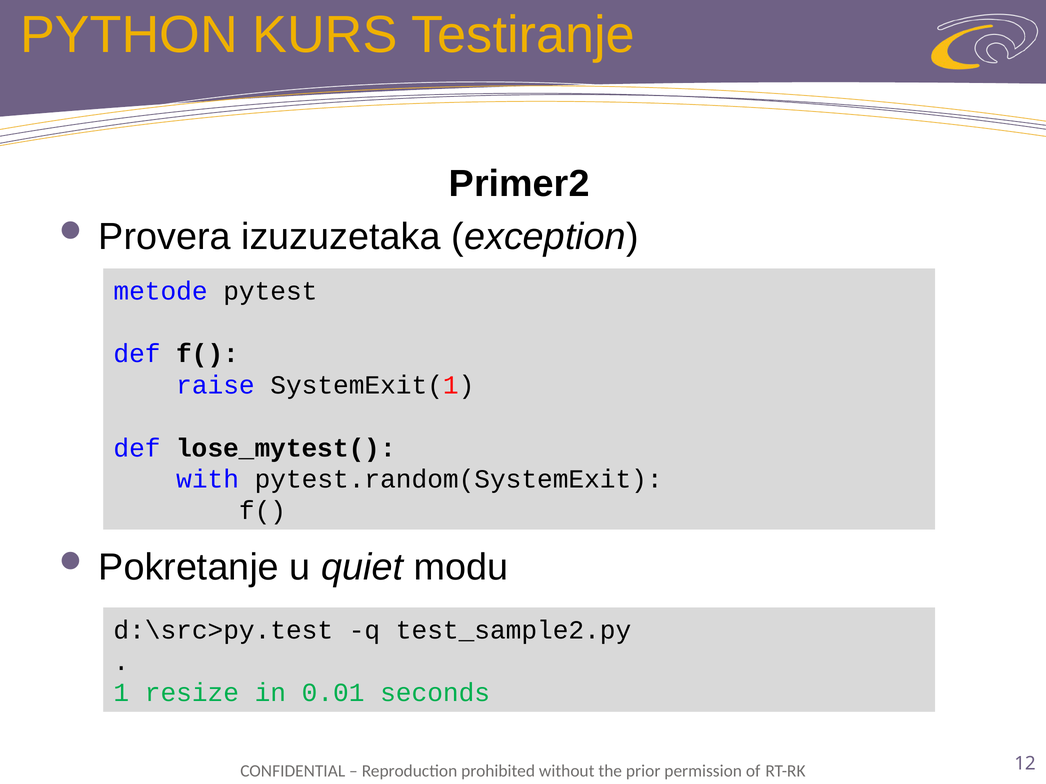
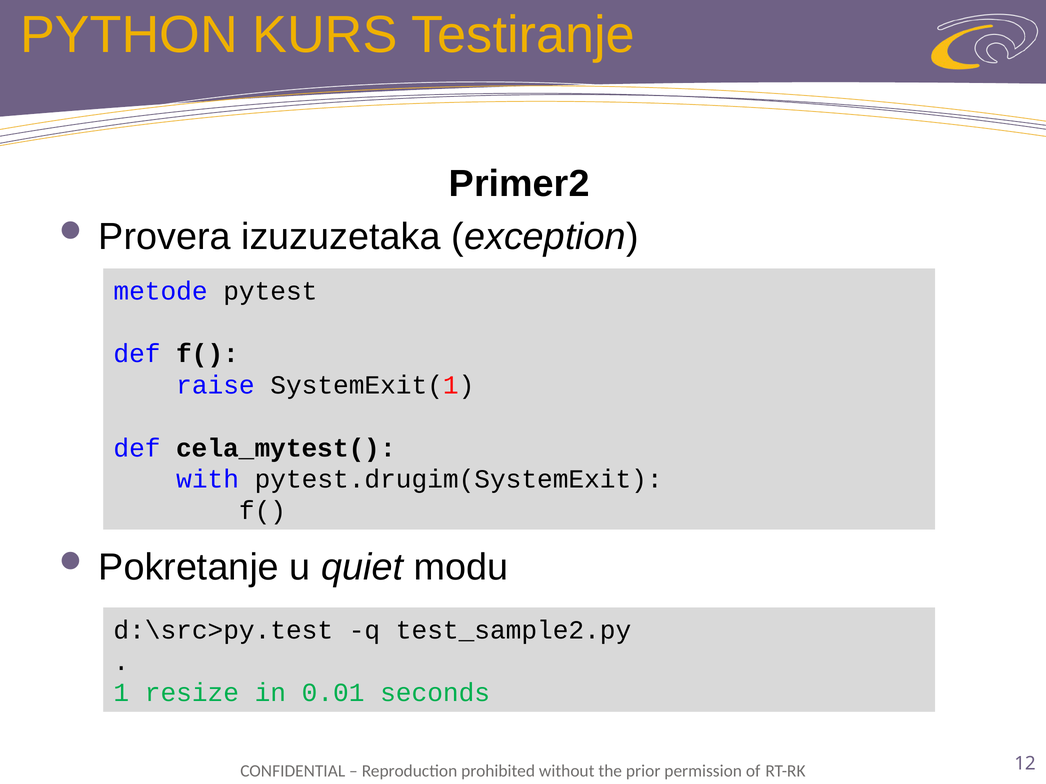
lose_mytest(: lose_mytest( -> cela_mytest(
pytest.random(SystemExit: pytest.random(SystemExit -> pytest.drugim(SystemExit
